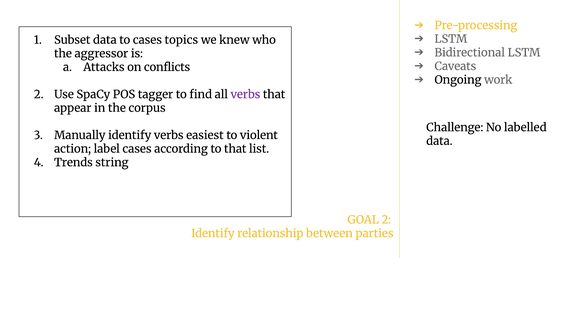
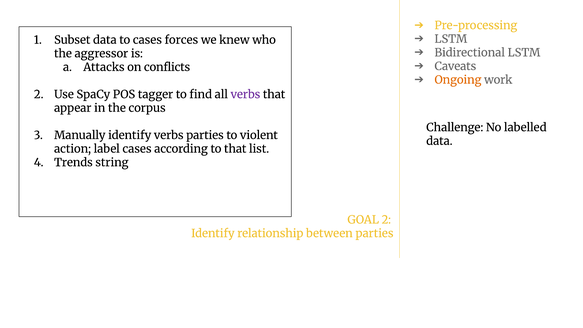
topics: topics -> forces
Ongoing colour: black -> orange
verbs easiest: easiest -> parties
